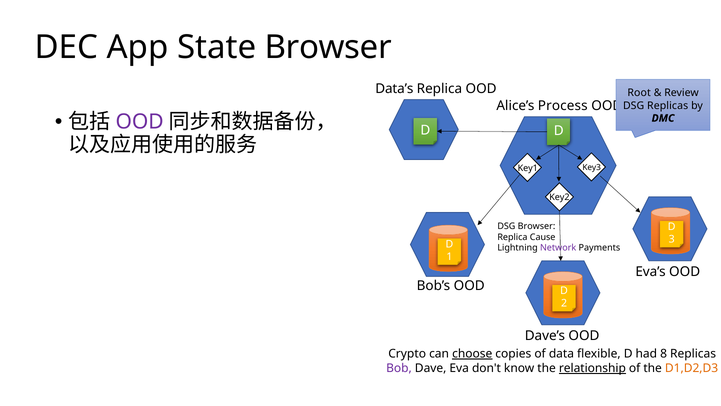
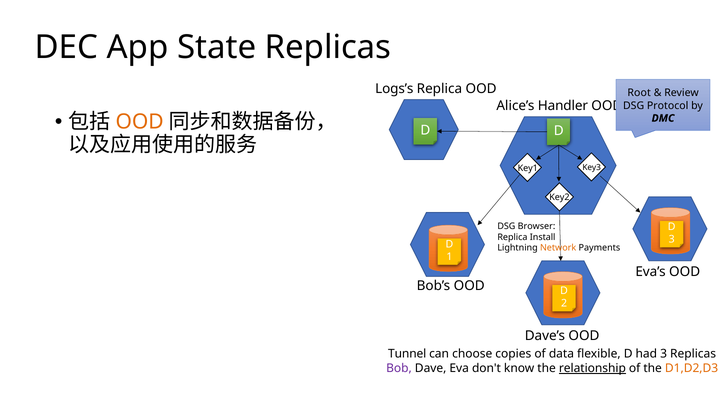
State Browser: Browser -> Replicas
Data’s: Data’s -> Logs’s
Process: Process -> Handler
DSG Replicas: Replicas -> Protocol
OOD at (140, 122) colour: purple -> orange
Cause: Cause -> Install
Network colour: purple -> orange
Crypto: Crypto -> Tunnel
choose underline: present -> none
had 8: 8 -> 3
